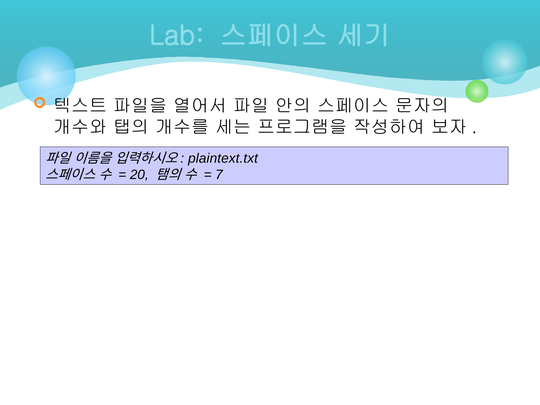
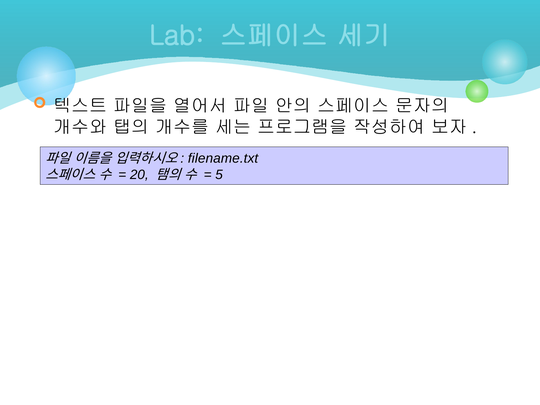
plaintext.txt: plaintext.txt -> filename.txt
7: 7 -> 5
